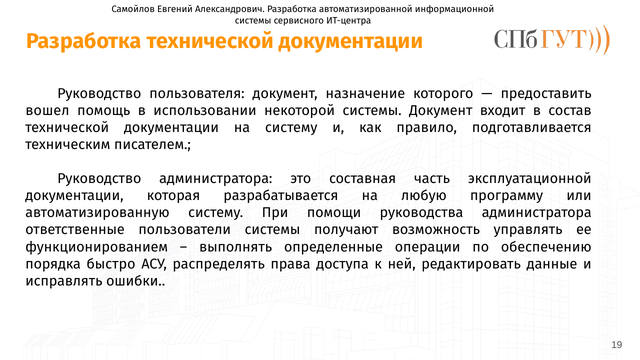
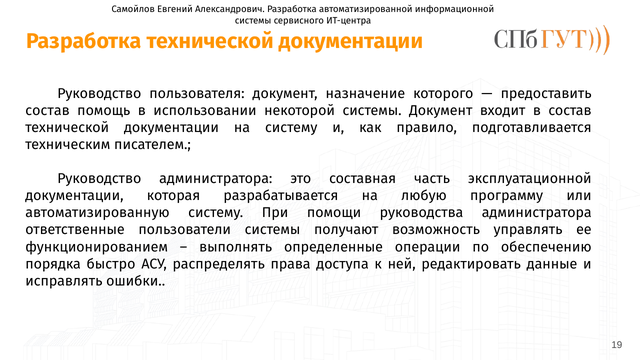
вошел at (47, 110): вошел -> состав
